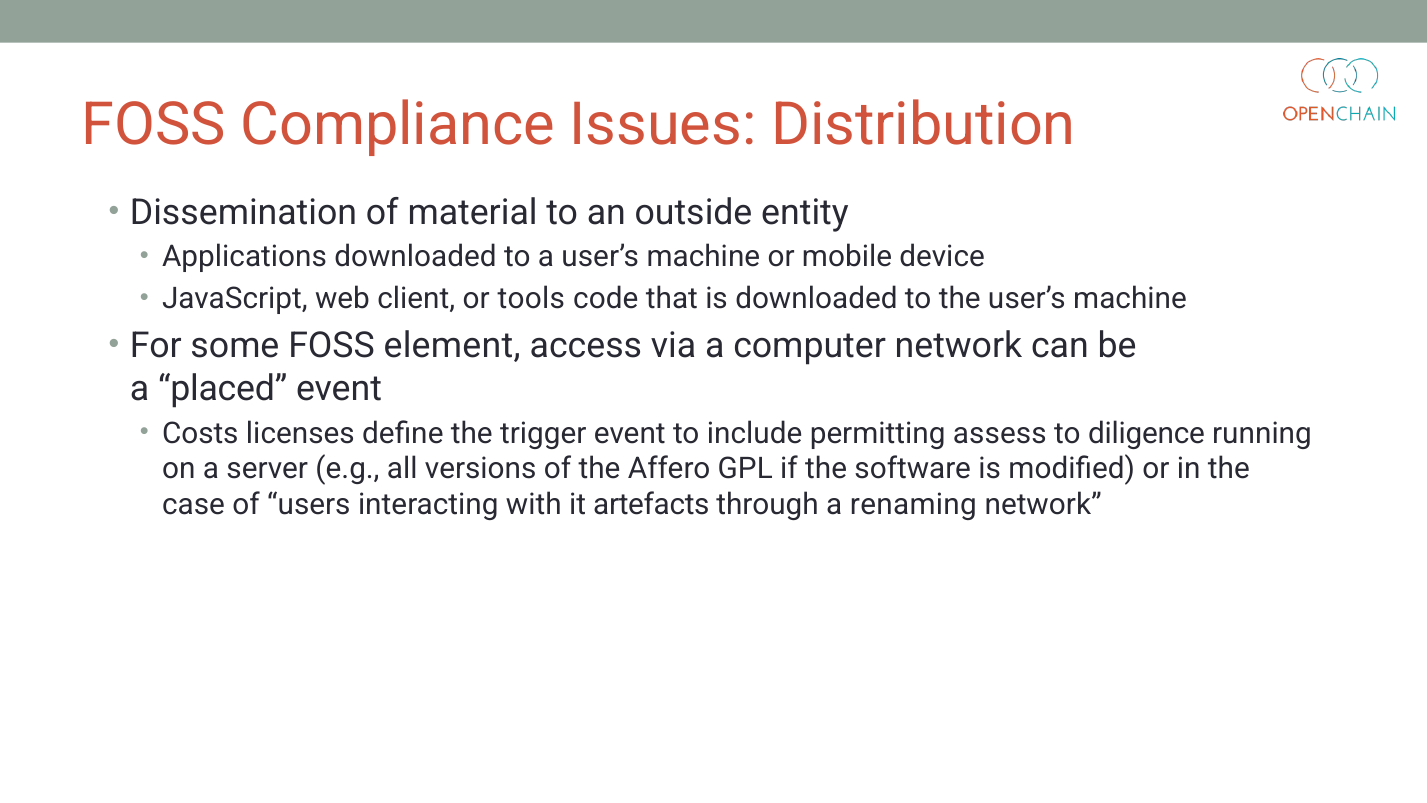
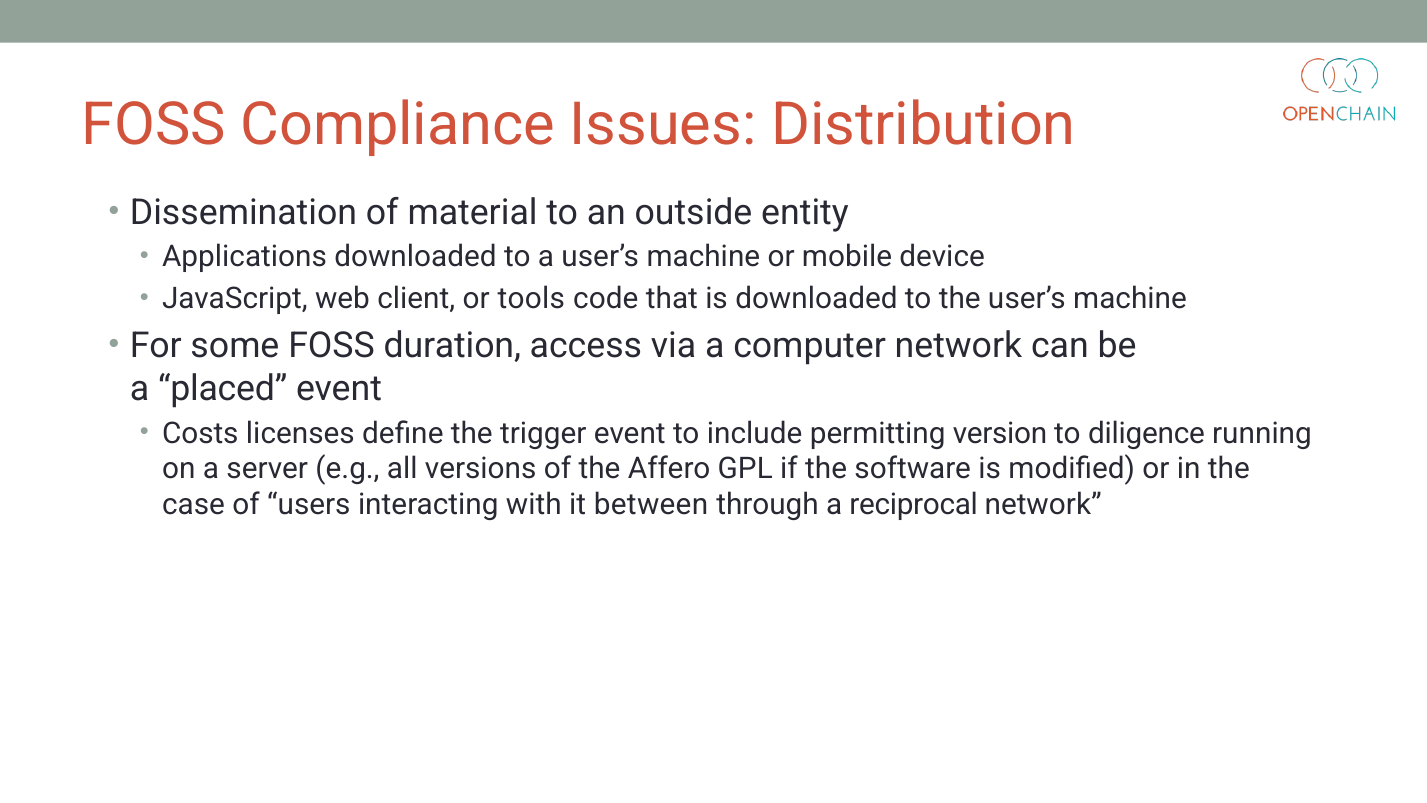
element: element -> duration
assess: assess -> version
artefacts: artefacts -> between
renaming: renaming -> reciprocal
